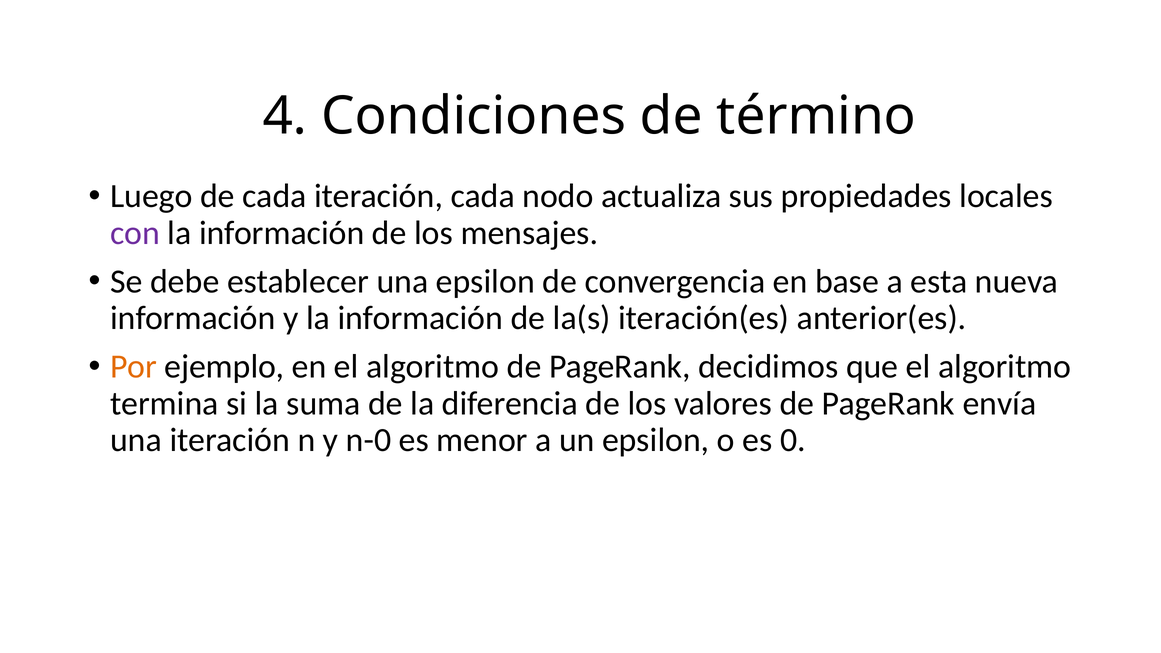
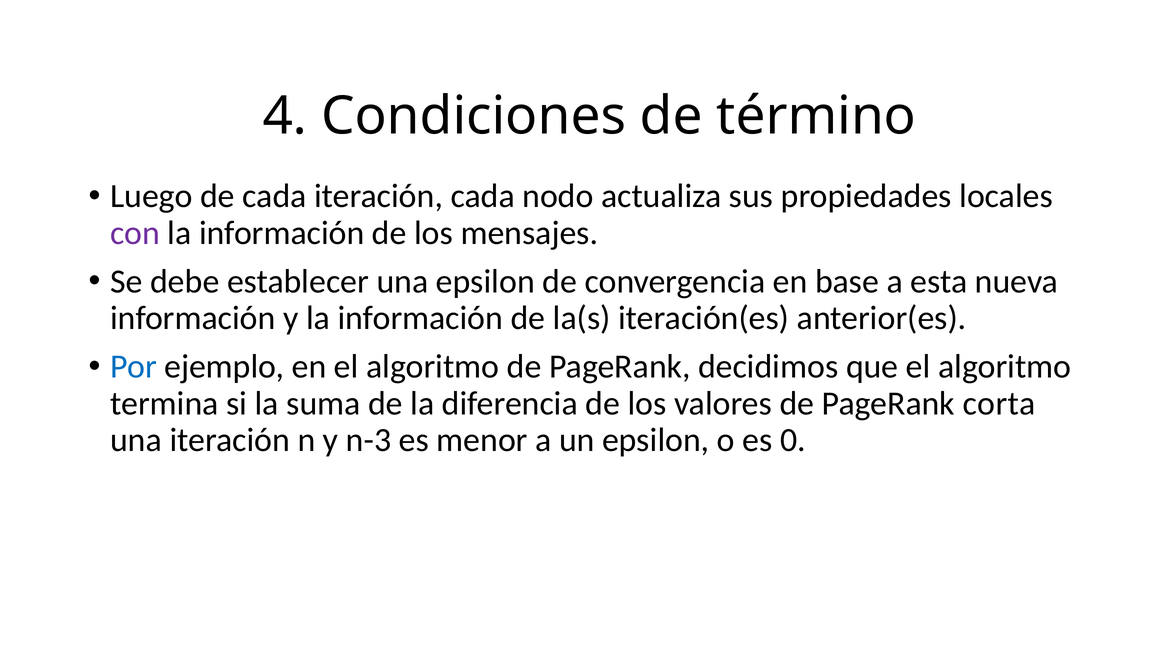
Por colour: orange -> blue
envía: envía -> corta
n-0: n-0 -> n-3
